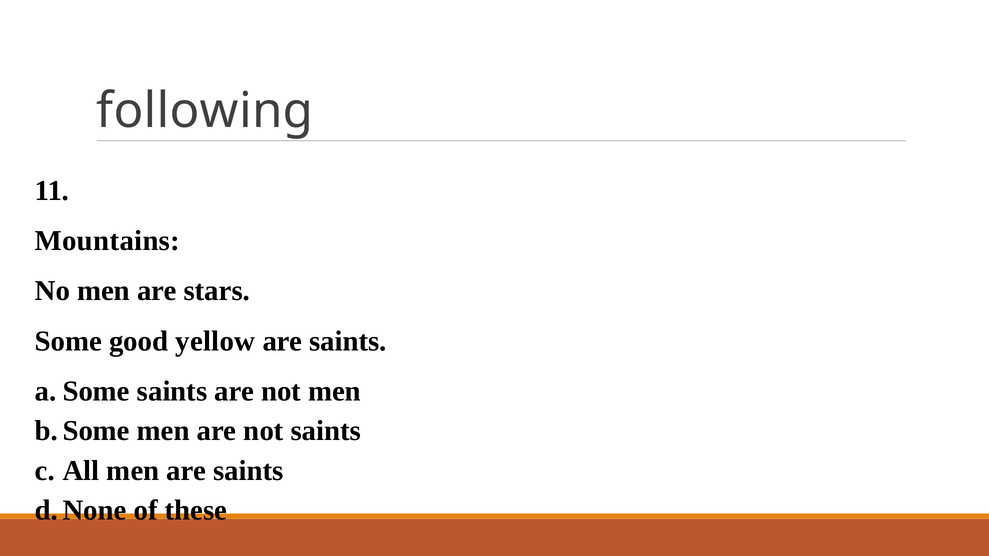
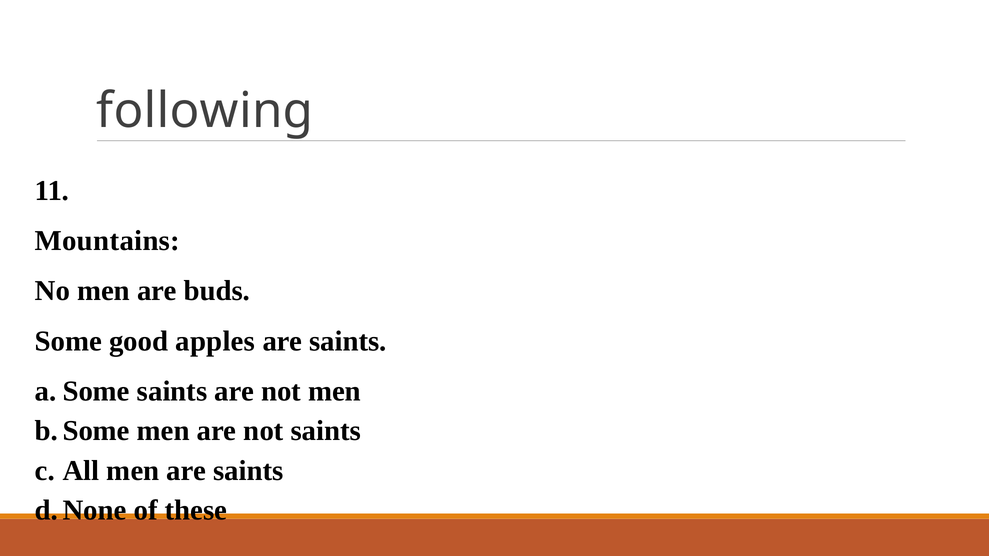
stars: stars -> buds
yellow: yellow -> apples
